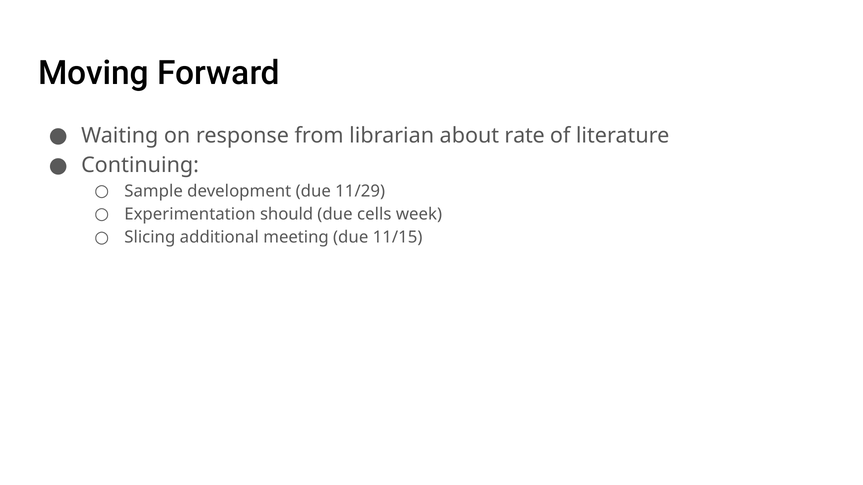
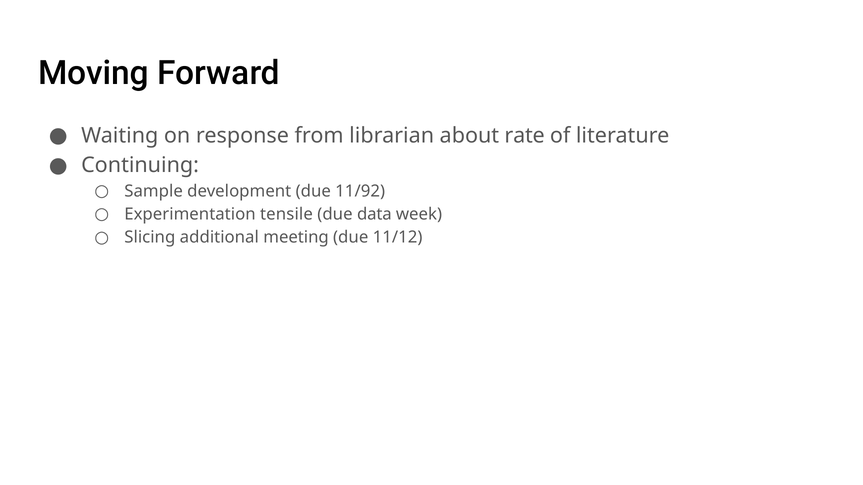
11/29: 11/29 -> 11/92
should: should -> tensile
cells: cells -> data
11/15: 11/15 -> 11/12
